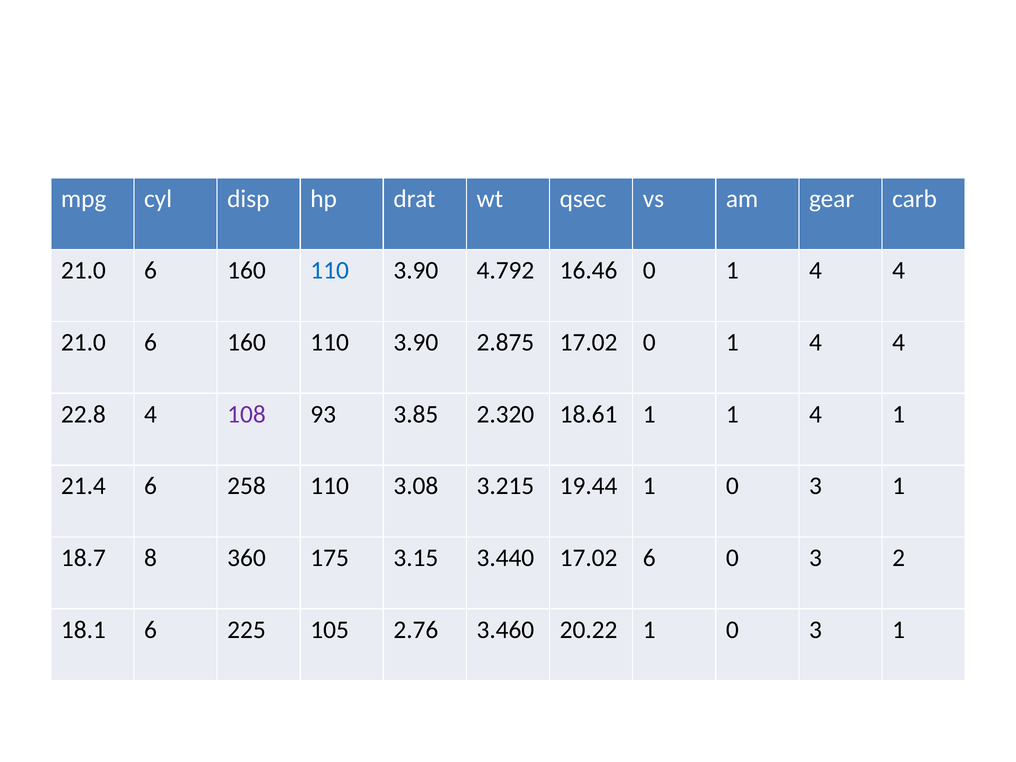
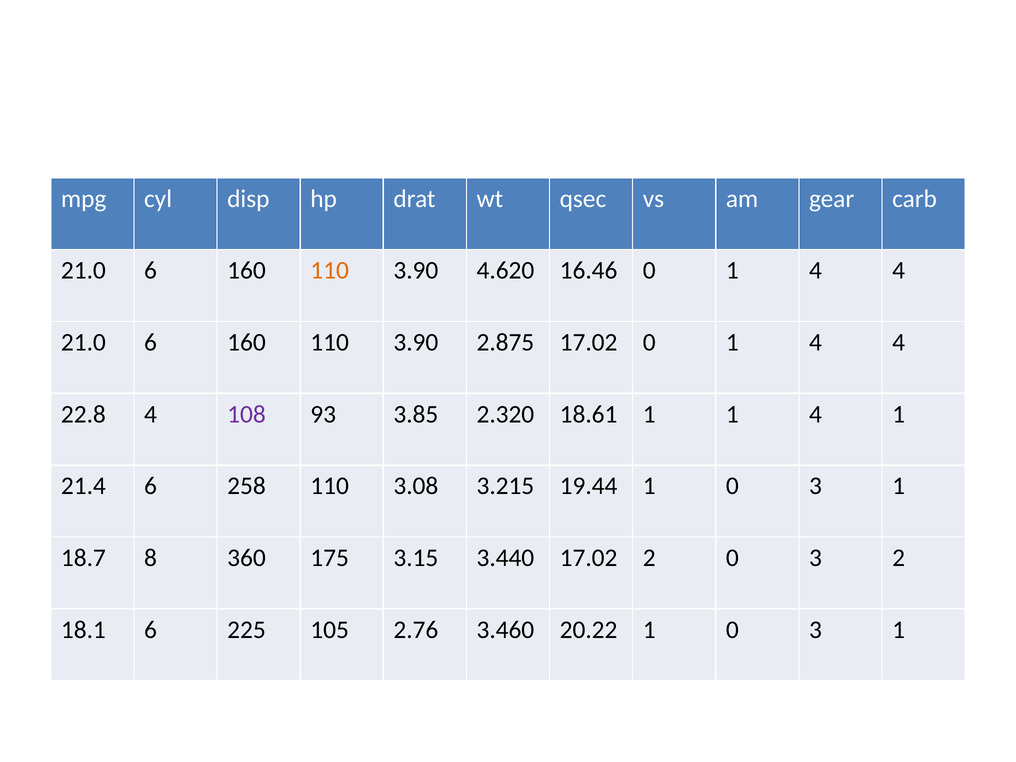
110 at (330, 271) colour: blue -> orange
4.792: 4.792 -> 4.620
17.02 6: 6 -> 2
